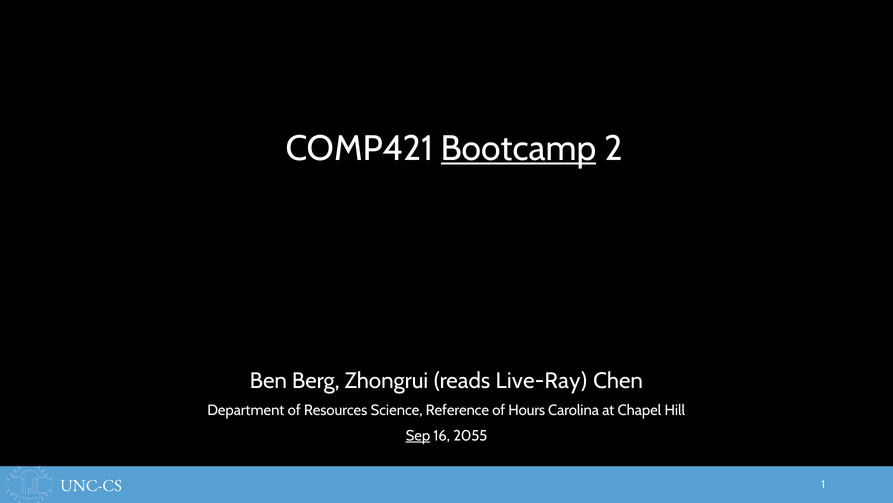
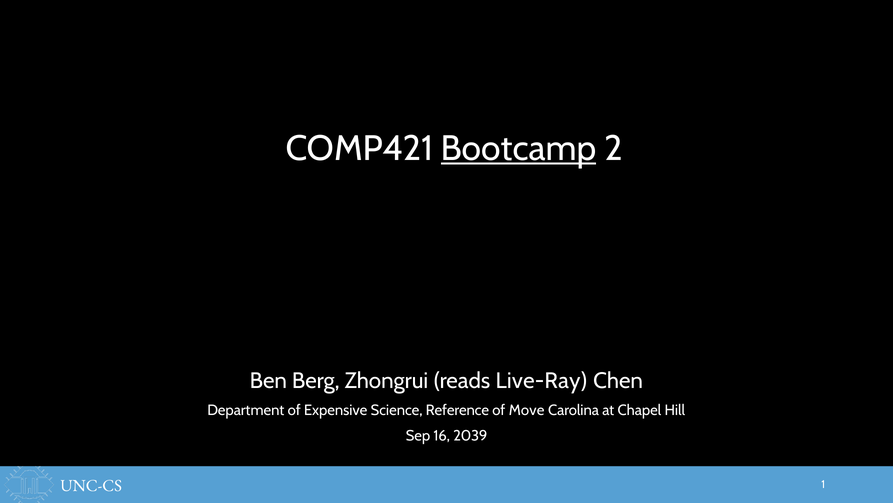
Resources: Resources -> Expensive
Hours: Hours -> Move
Sep underline: present -> none
2055: 2055 -> 2039
